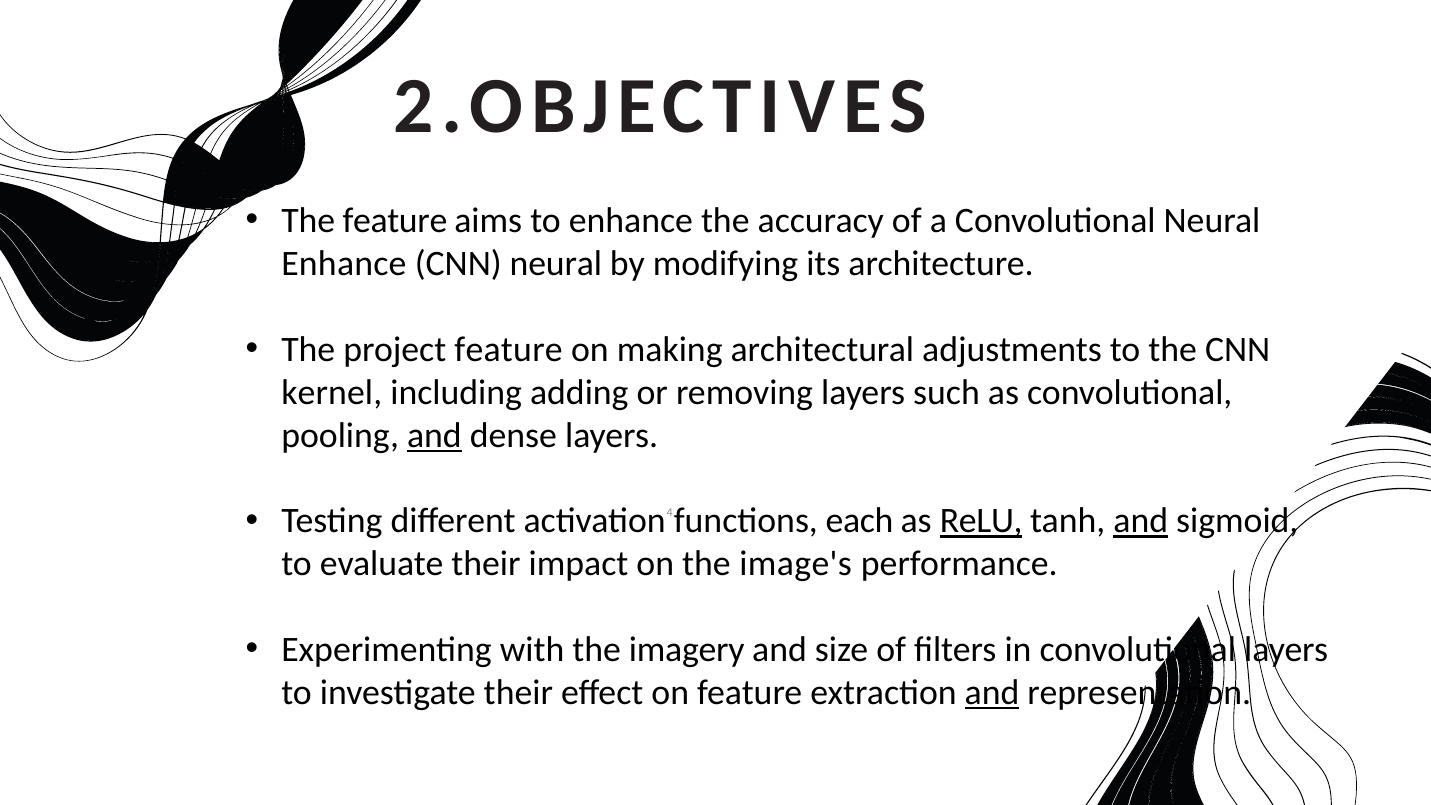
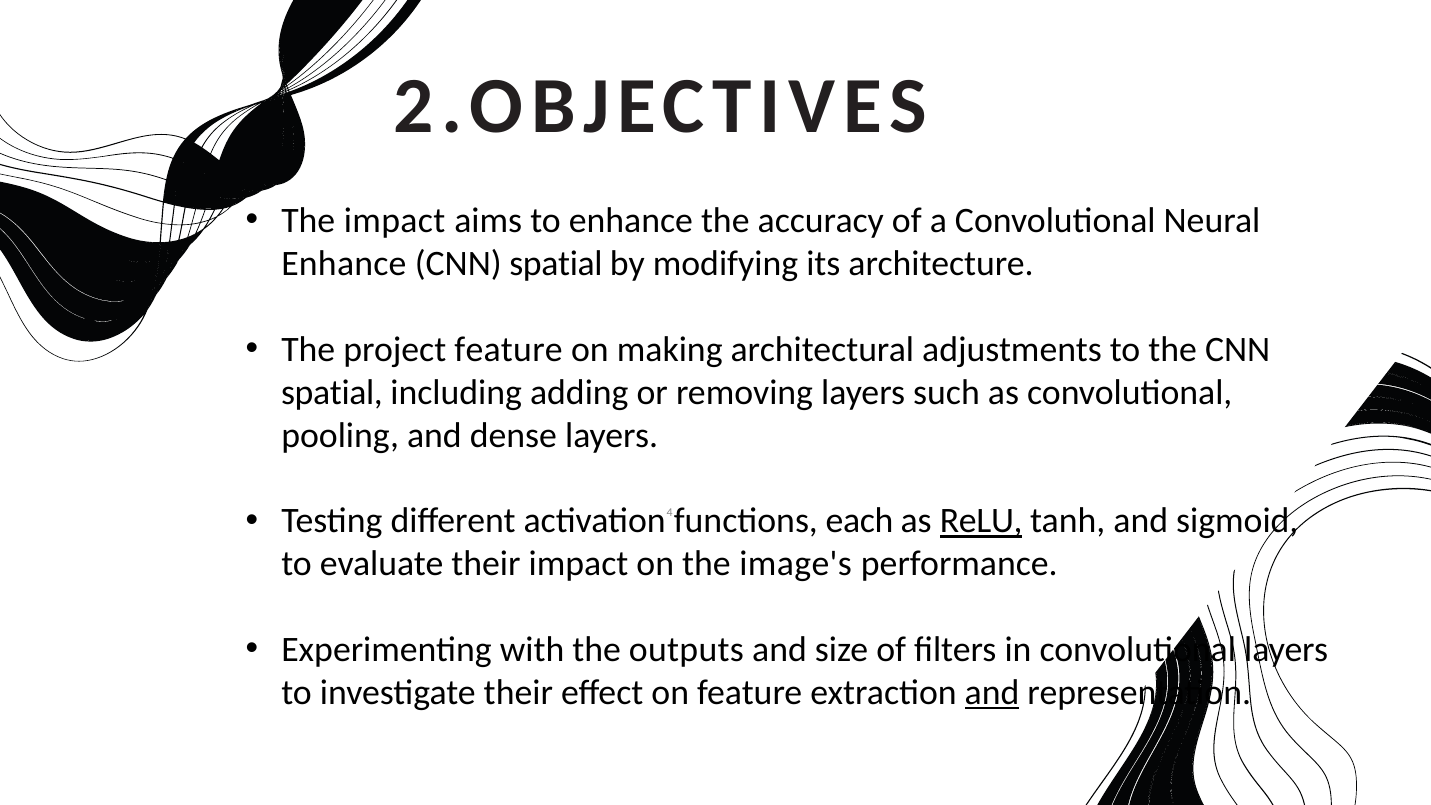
The feature: feature -> impact
neural at (556, 264): neural -> spatial
kernel at (332, 392): kernel -> spatial
and at (434, 435) underline: present -> none
and at (1141, 521) underline: present -> none
imagery: imagery -> outputs
